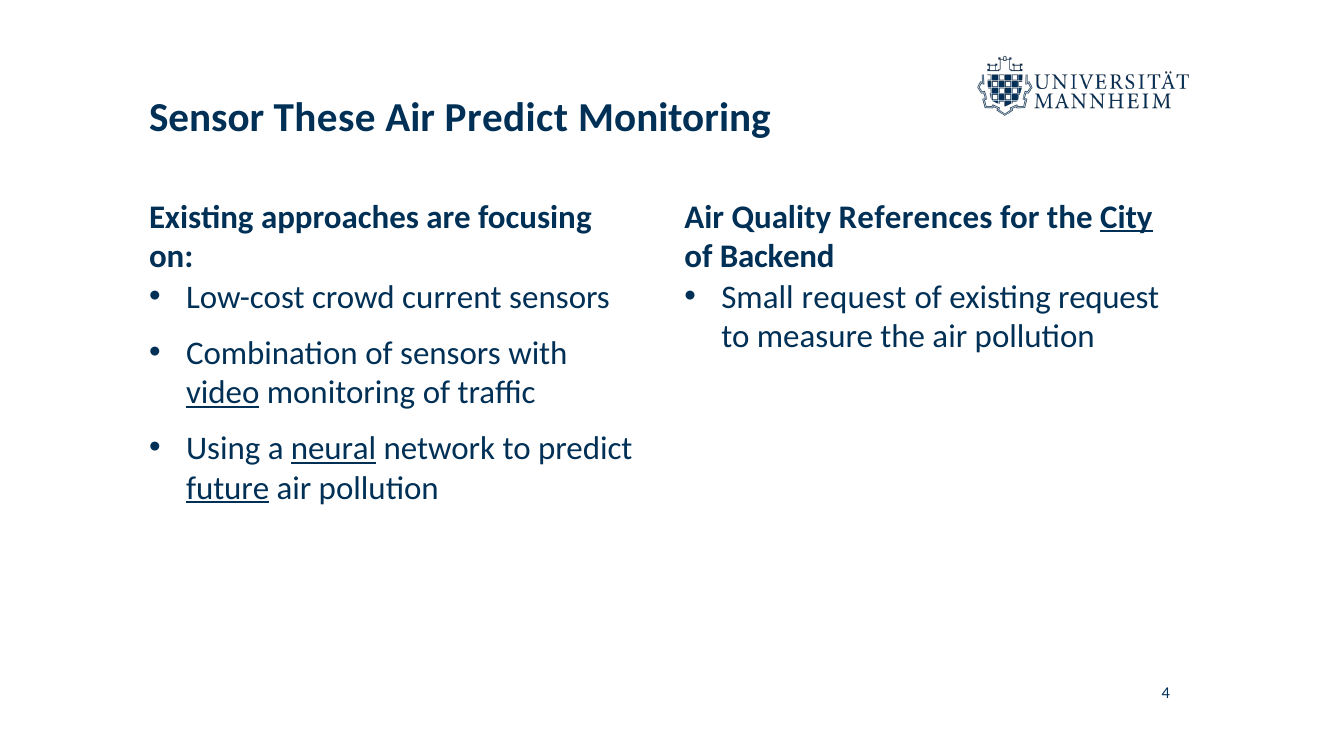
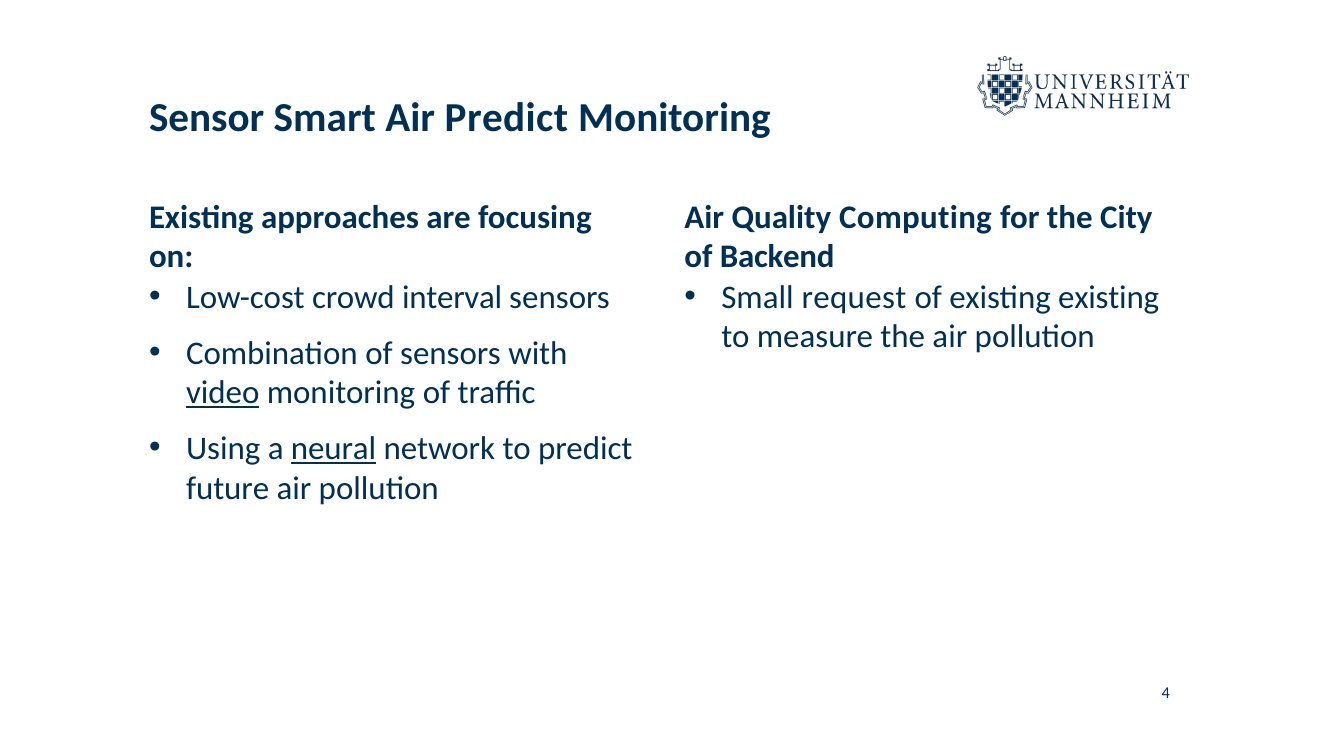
These: These -> Smart
References: References -> Computing
City underline: present -> none
existing request: request -> existing
current: current -> interval
future underline: present -> none
